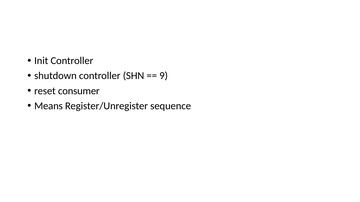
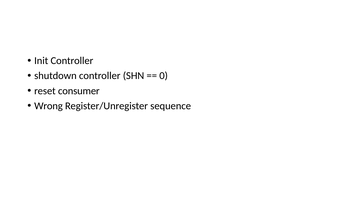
9: 9 -> 0
Means: Means -> Wrong
